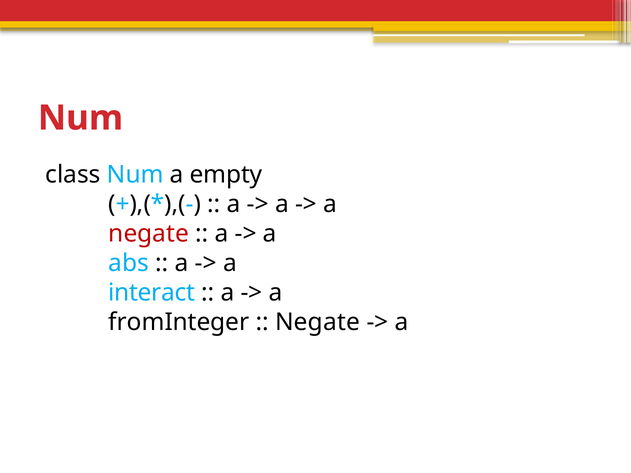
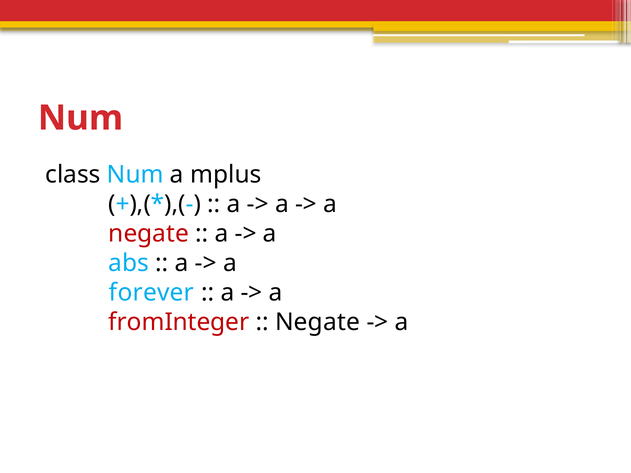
empty: empty -> mplus
interact: interact -> forever
fromInteger colour: black -> red
